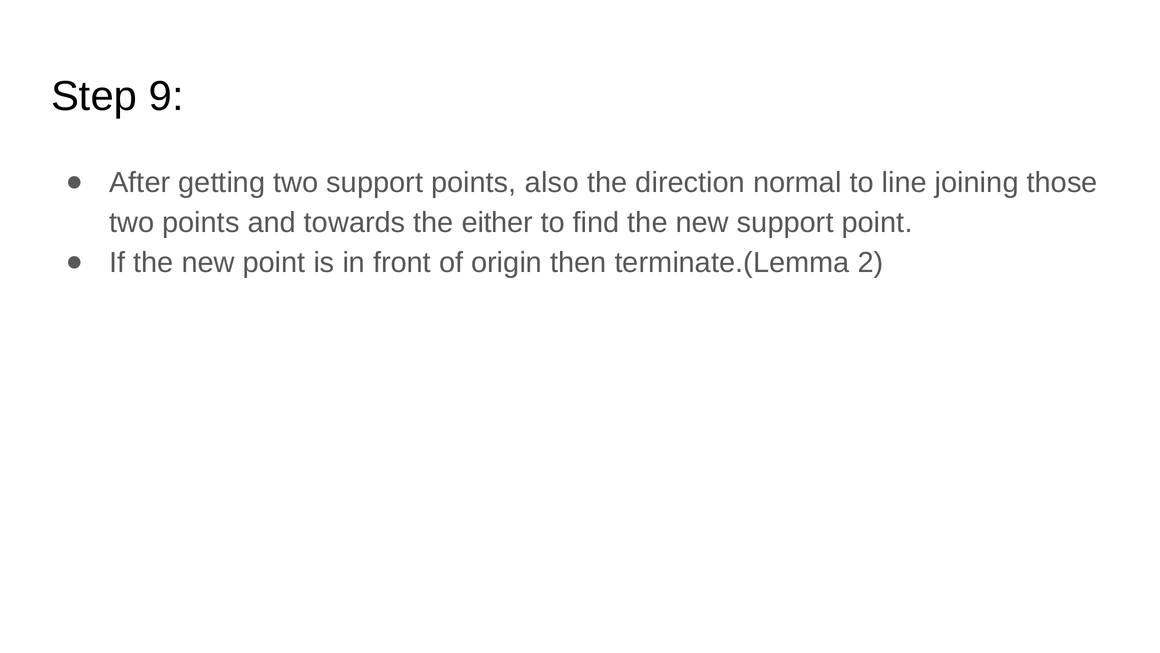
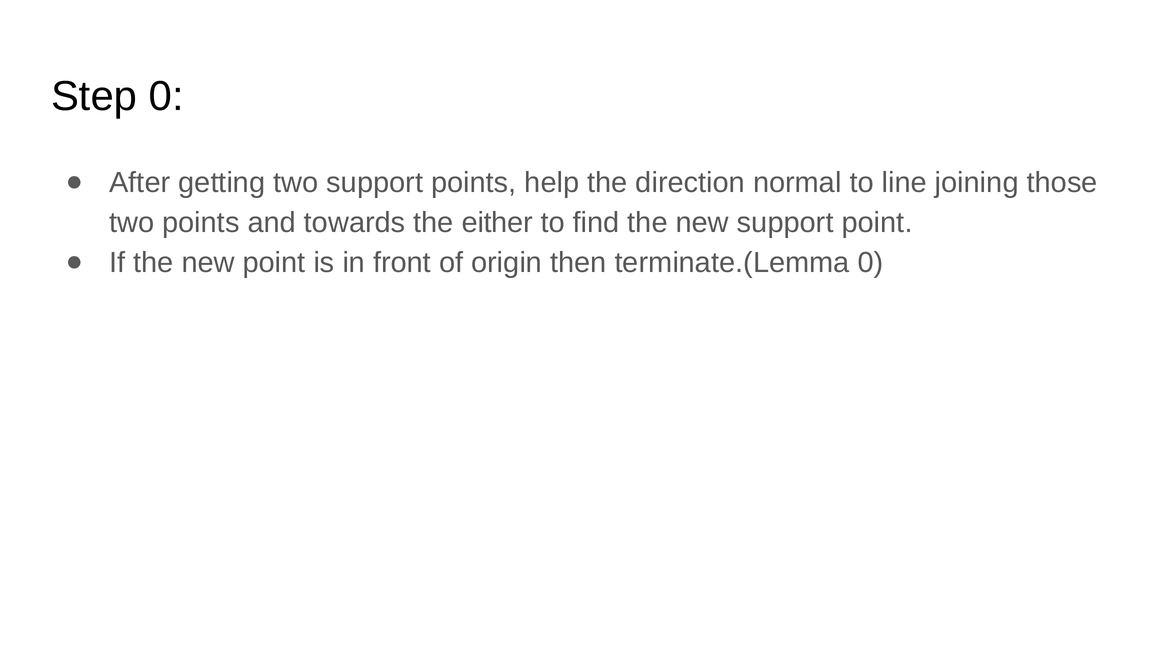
Step 9: 9 -> 0
also: also -> help
terminate.(Lemma 2: 2 -> 0
